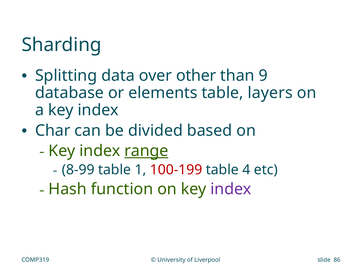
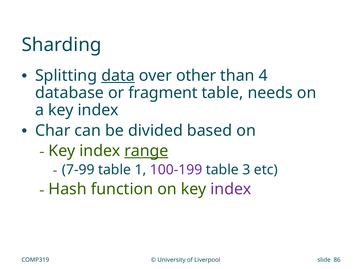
data underline: none -> present
9: 9 -> 4
elements: elements -> fragment
layers: layers -> needs
8-99: 8-99 -> 7-99
100-199 colour: red -> purple
4: 4 -> 3
